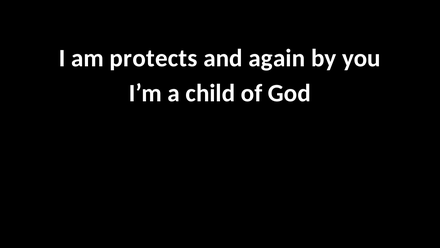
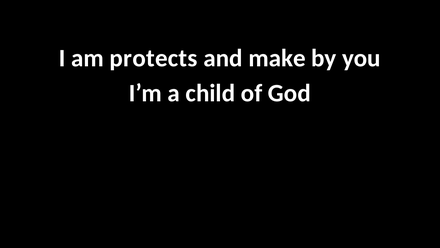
again: again -> make
